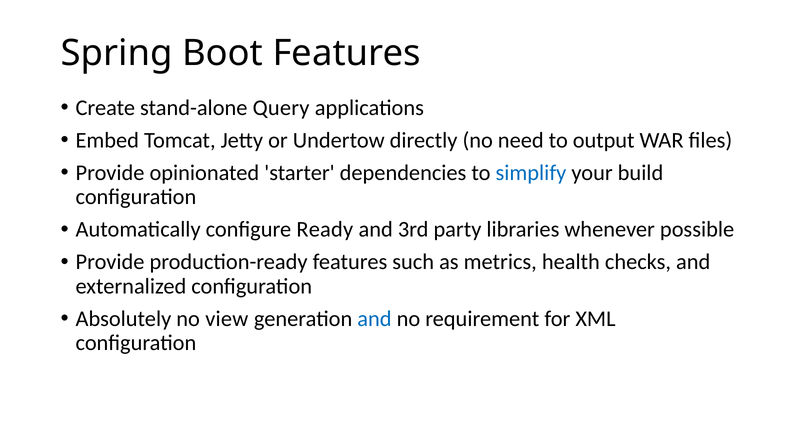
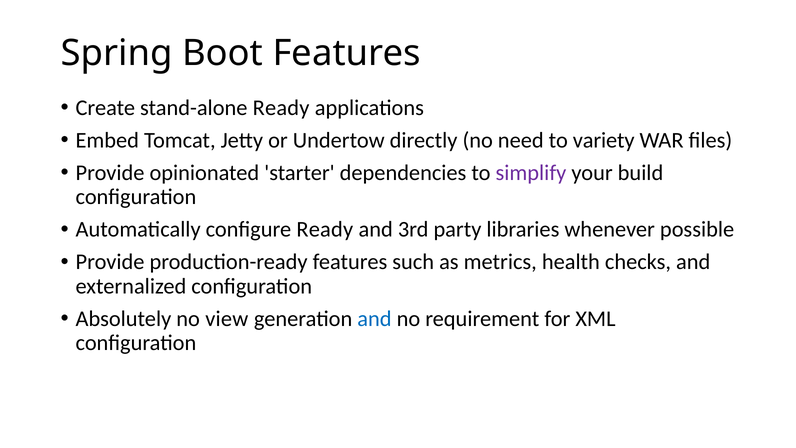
stand-alone Query: Query -> Ready
output: output -> variety
simplify colour: blue -> purple
